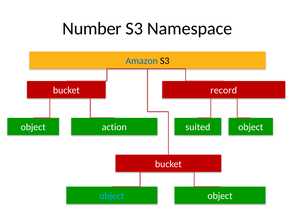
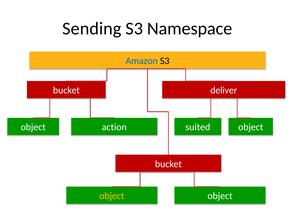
Number: Number -> Sending
record: record -> deliver
object at (112, 196) colour: light blue -> yellow
